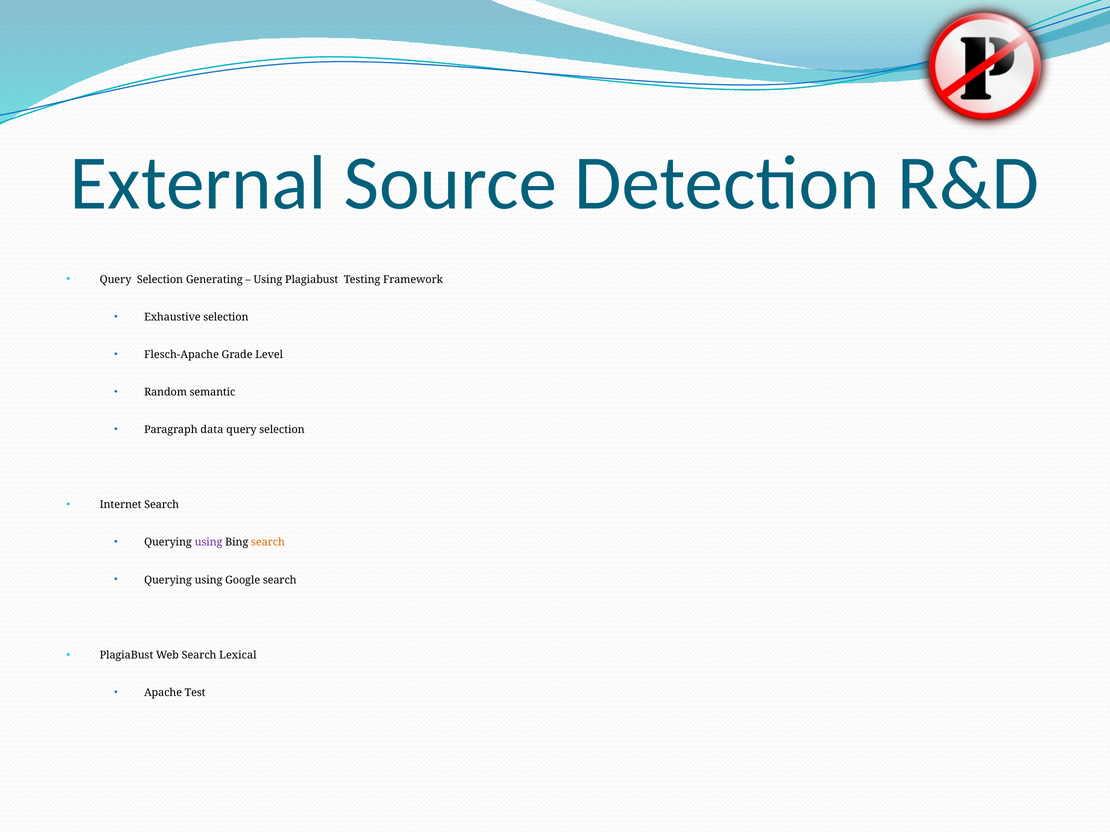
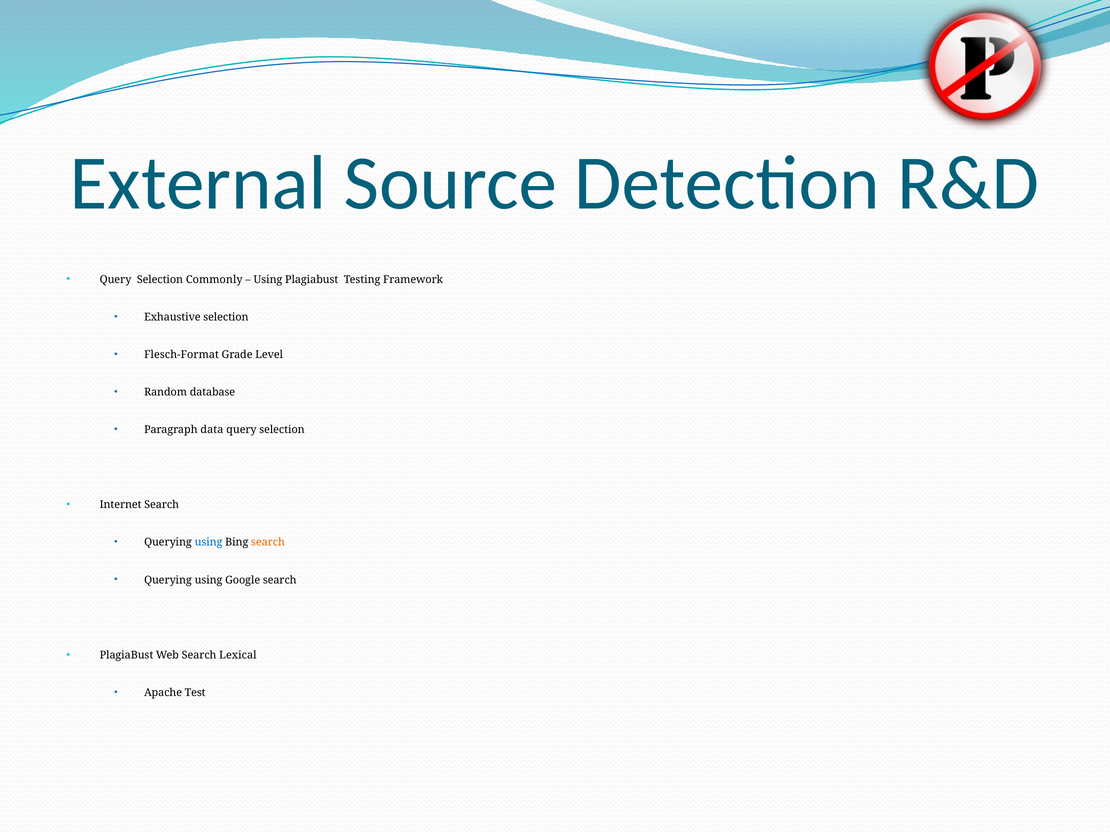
Generating: Generating -> Commonly
Flesch-Apache: Flesch-Apache -> Flesch-Format
semantic: semantic -> database
using at (209, 543) colour: purple -> blue
